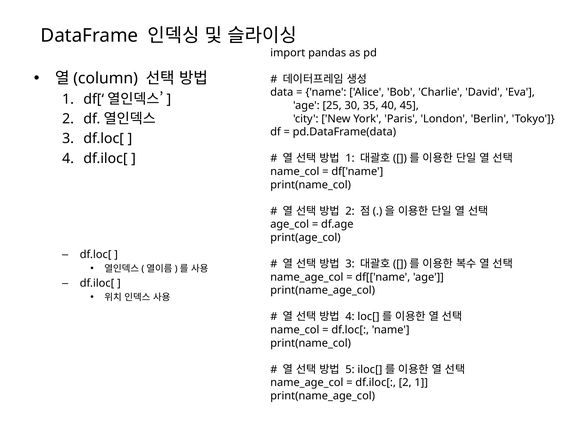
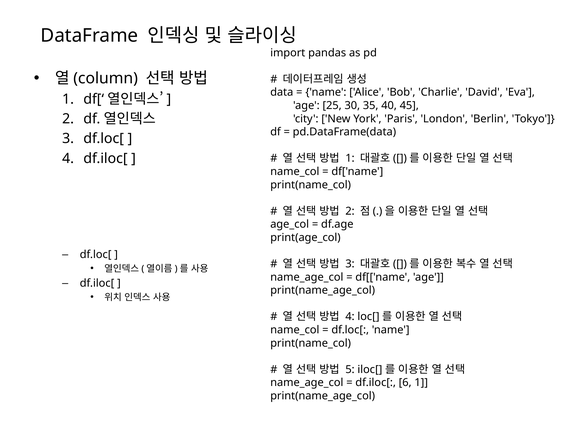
df.iloc[ 2: 2 -> 6
